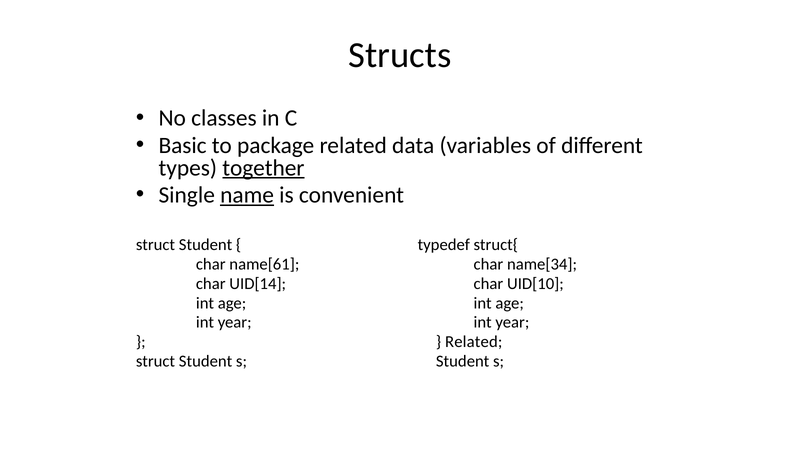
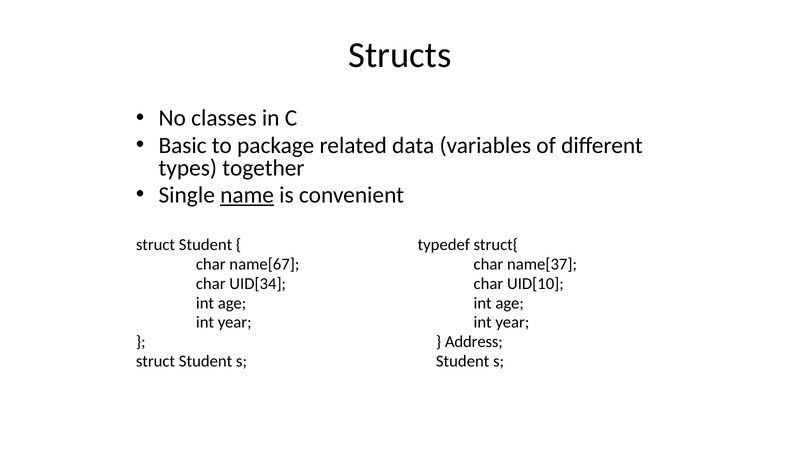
together underline: present -> none
name[61: name[61 -> name[67
name[34: name[34 -> name[37
UID[14: UID[14 -> UID[34
Related at (474, 342): Related -> Address
